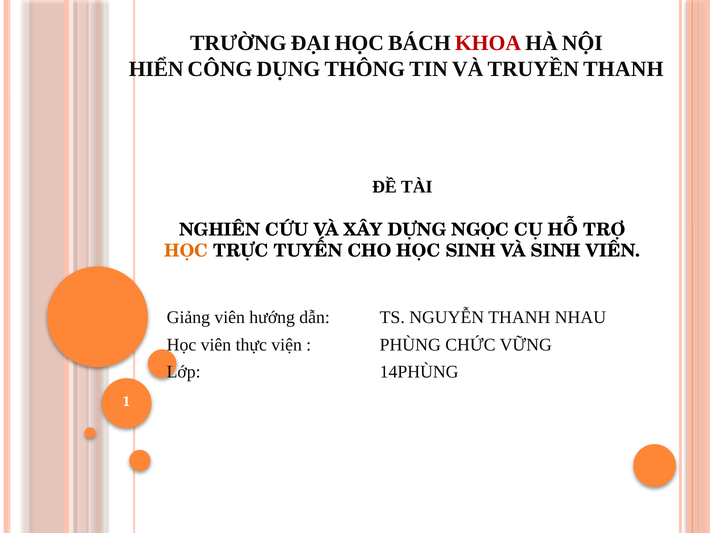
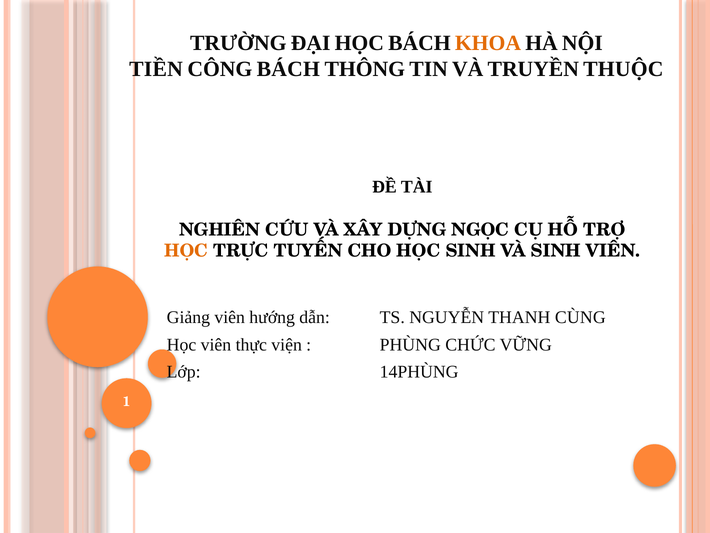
KHOA colour: red -> orange
HIỂN: HIỂN -> TIỀN
CÔNG DỤNG: DỤNG -> BÁCH
TRUYỀN THANH: THANH -> THUỘC
NHAU: NHAU -> CÙNG
